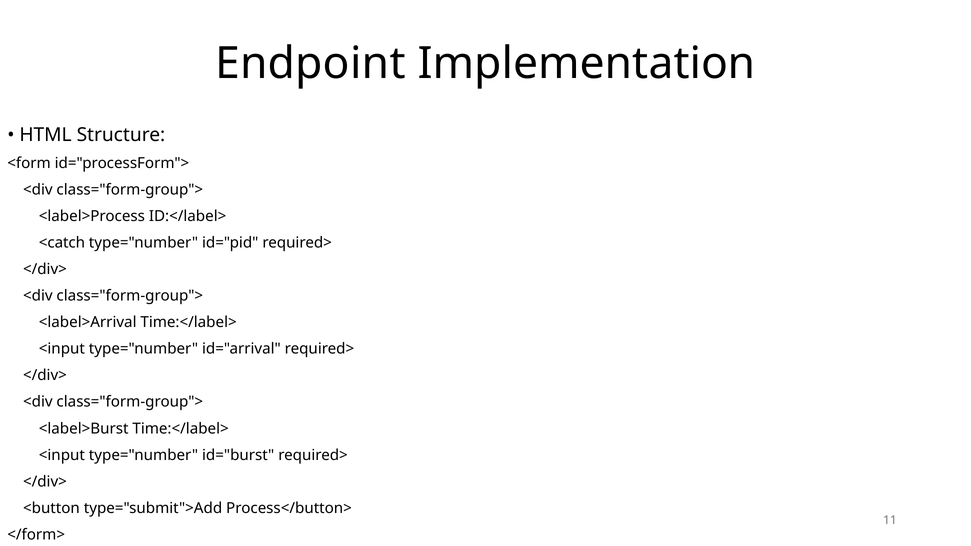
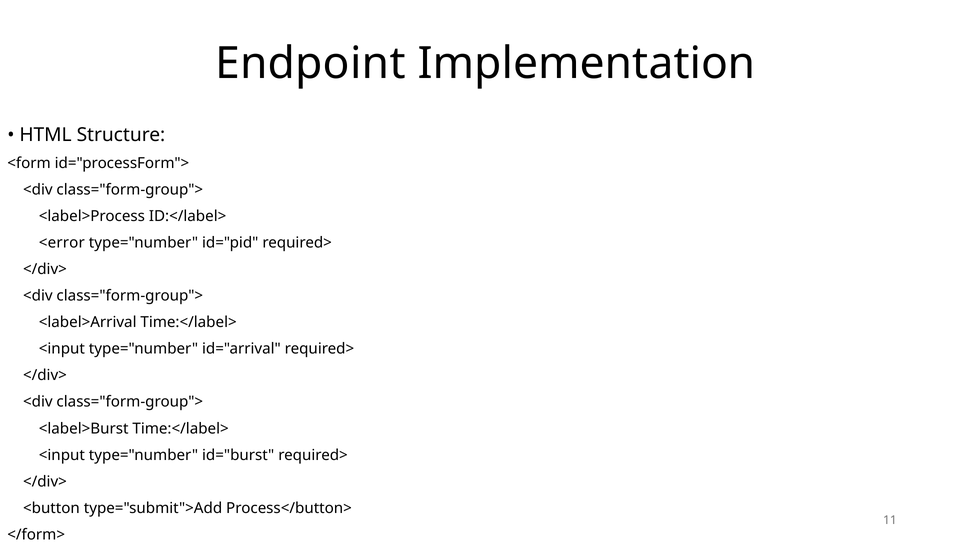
<catch: <catch -> <error
